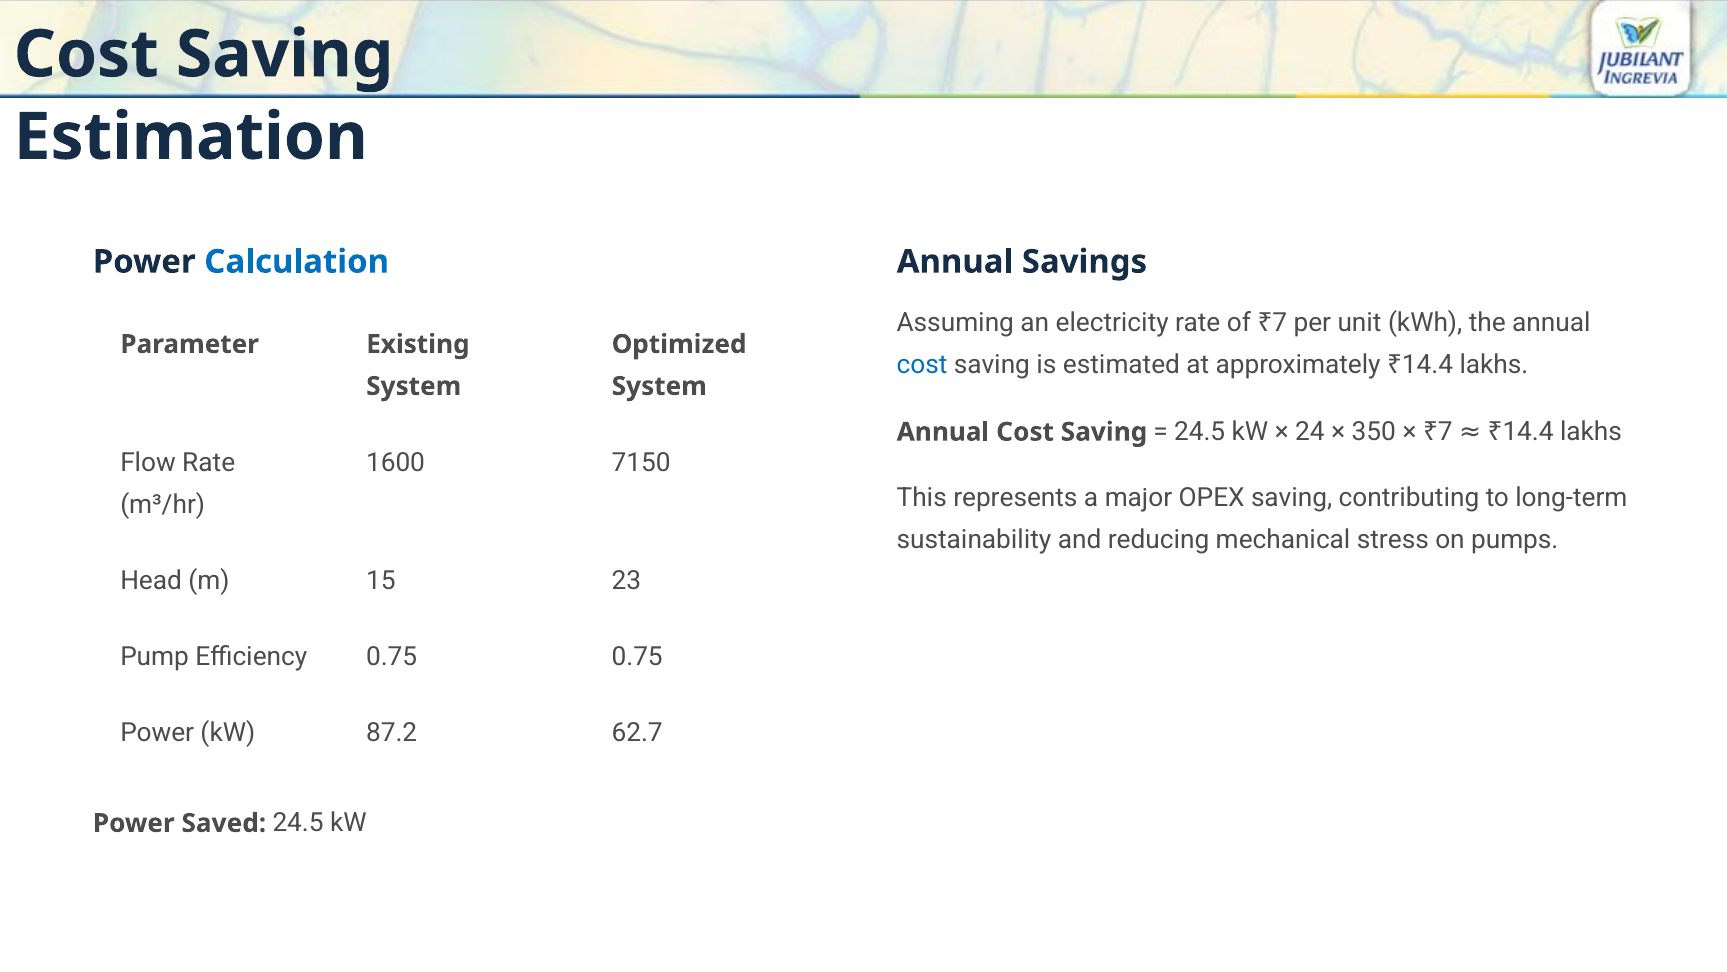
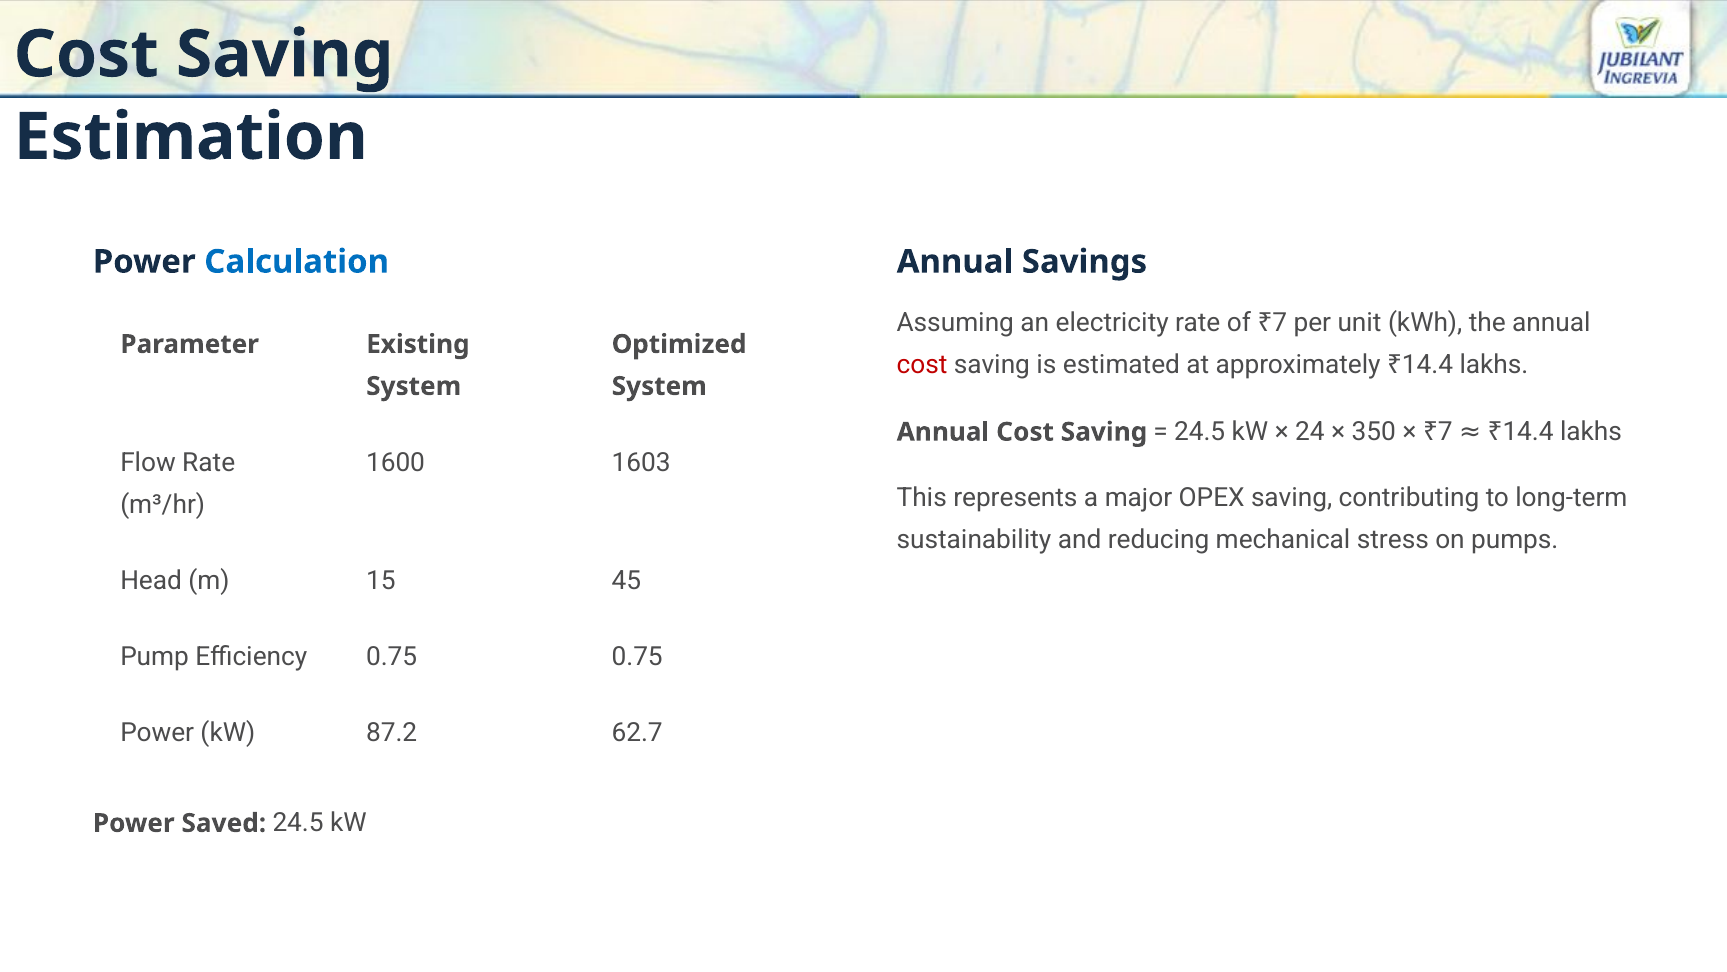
cost at (922, 365) colour: blue -> red
7150: 7150 -> 1603
23: 23 -> 45
